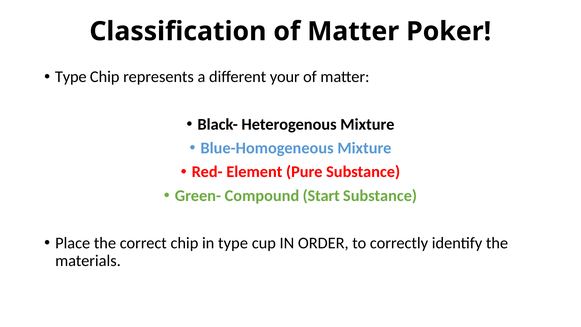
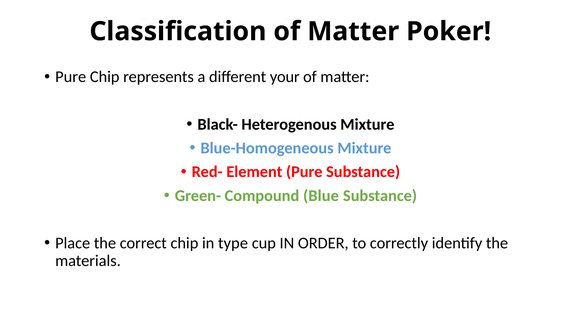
Type at (71, 77): Type -> Pure
Start: Start -> Blue
